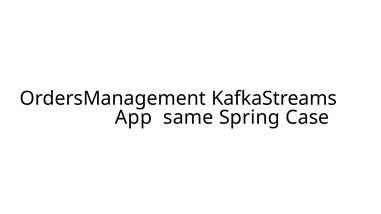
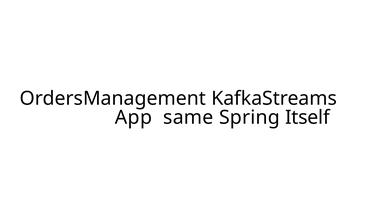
Case: Case -> Itself
